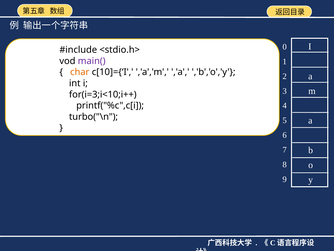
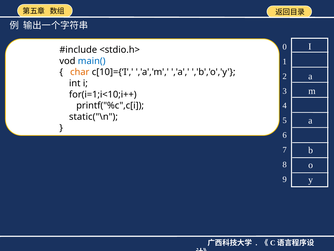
main( colour: purple -> blue
for(i=3;i<10;i++: for(i=3;i<10;i++ -> for(i=1;i<10;i++
turbo("\n: turbo("\n -> static("\n
